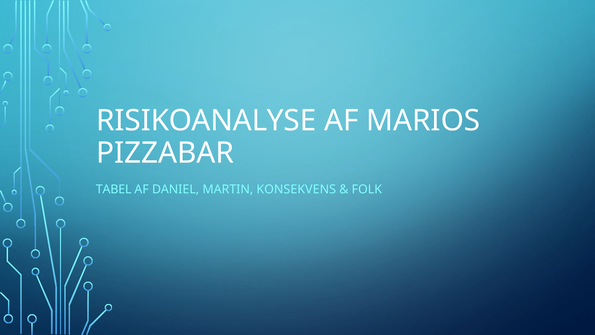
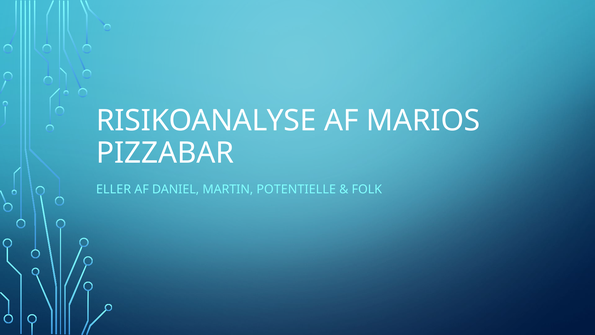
TABEL: TABEL -> ELLER
KONSEKVENS: KONSEKVENS -> POTENTIELLE
